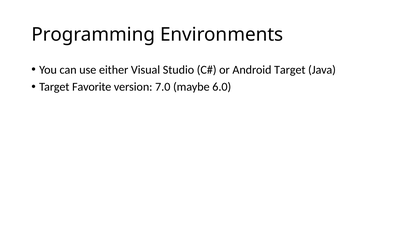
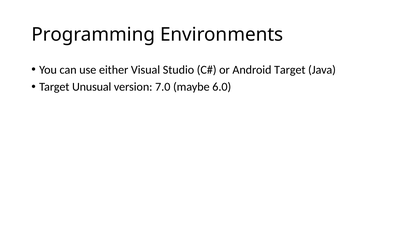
Favorite: Favorite -> Unusual
